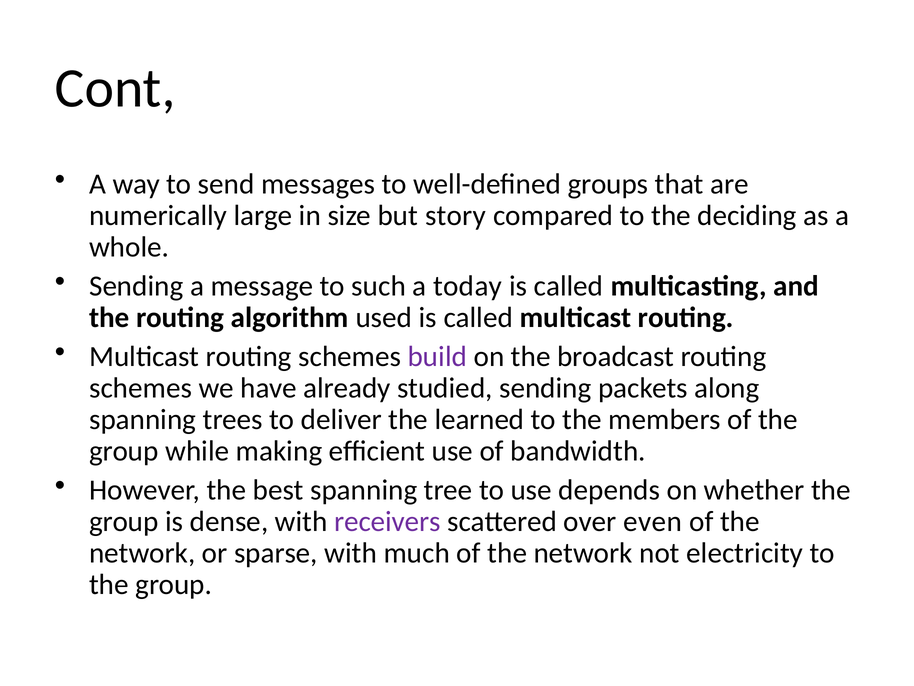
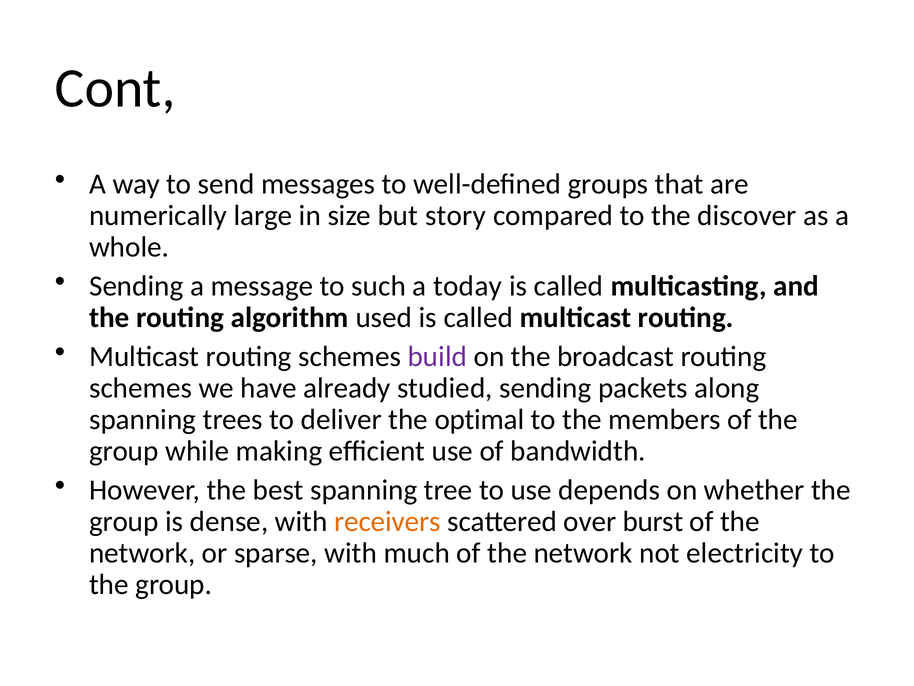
deciding: deciding -> discover
learned: learned -> optimal
receivers colour: purple -> orange
even: even -> burst
